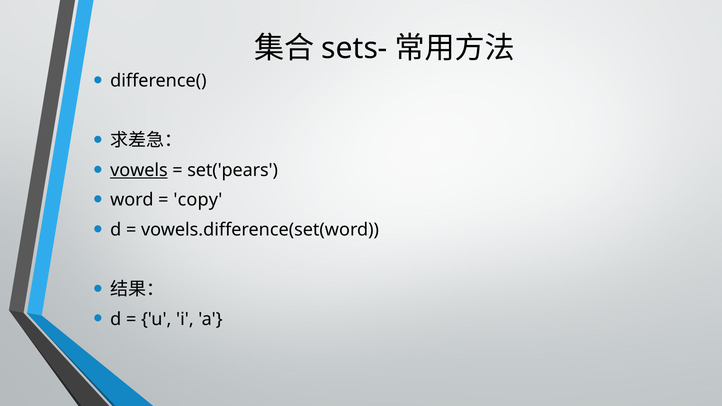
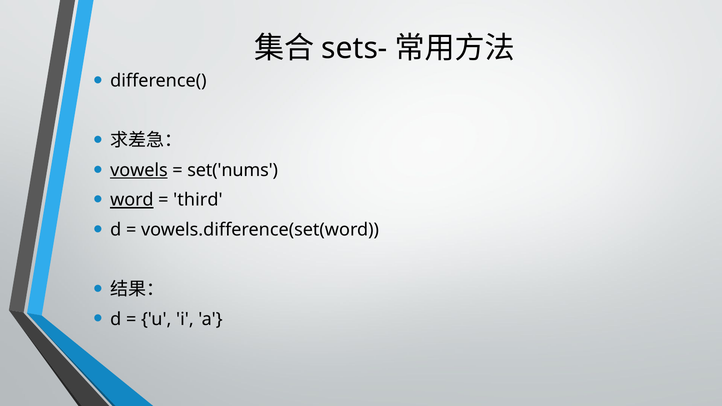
set('pears: set('pears -> set('nums
word underline: none -> present
copy: copy -> third
